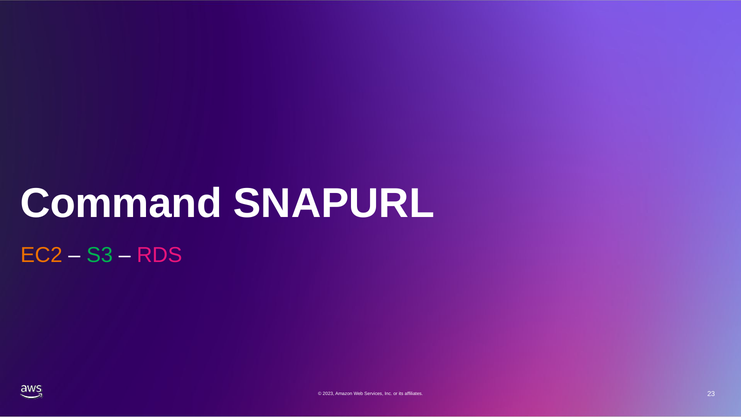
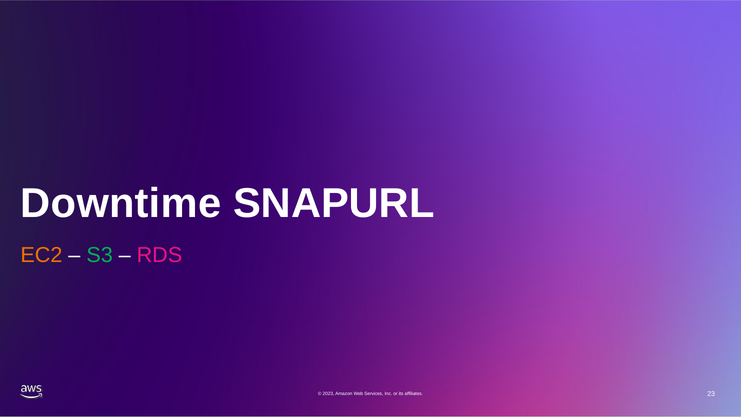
Command: Command -> Downtime
